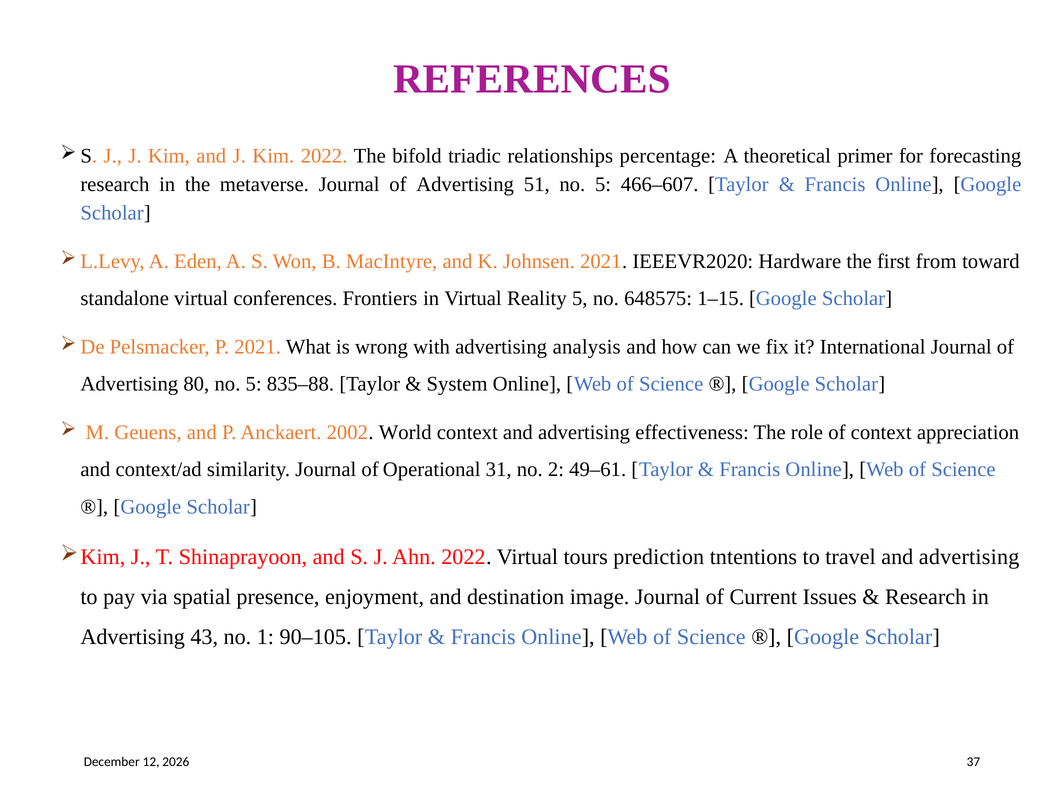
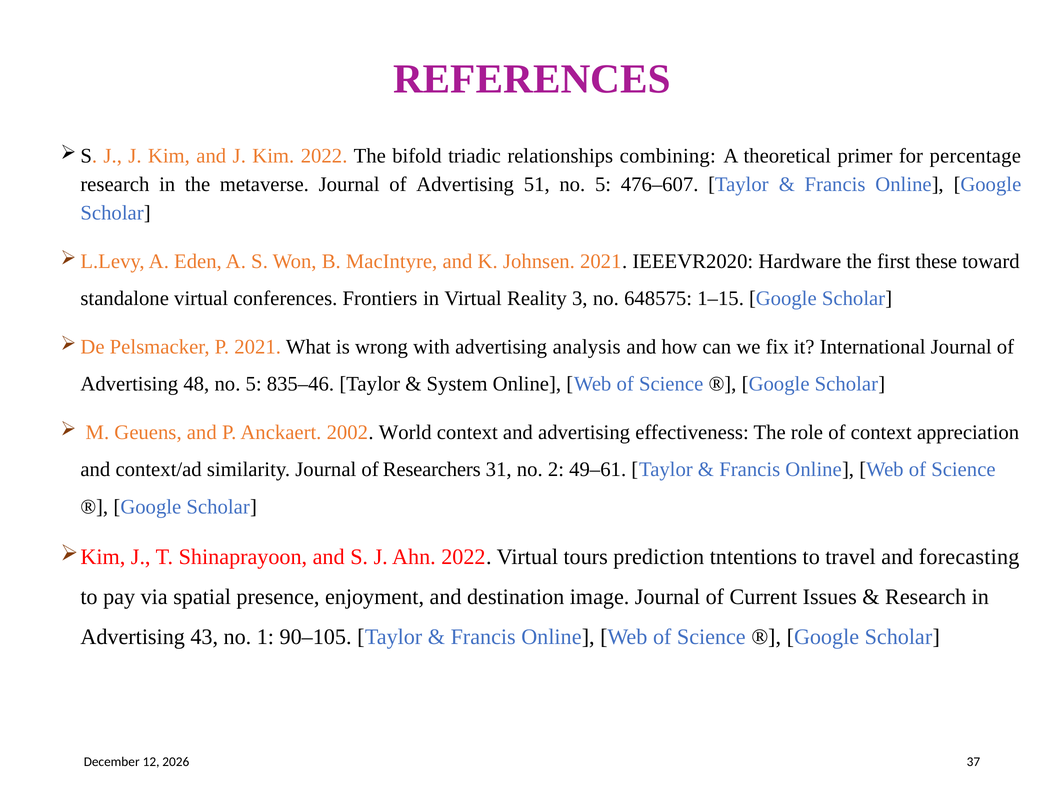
percentage: percentage -> combining
forecasting: forecasting -> percentage
466–607: 466–607 -> 476–607
from: from -> these
Reality 5: 5 -> 3
80: 80 -> 48
835–88: 835–88 -> 835–46
Operational: Operational -> Researchers
travel and advertising: advertising -> forecasting
